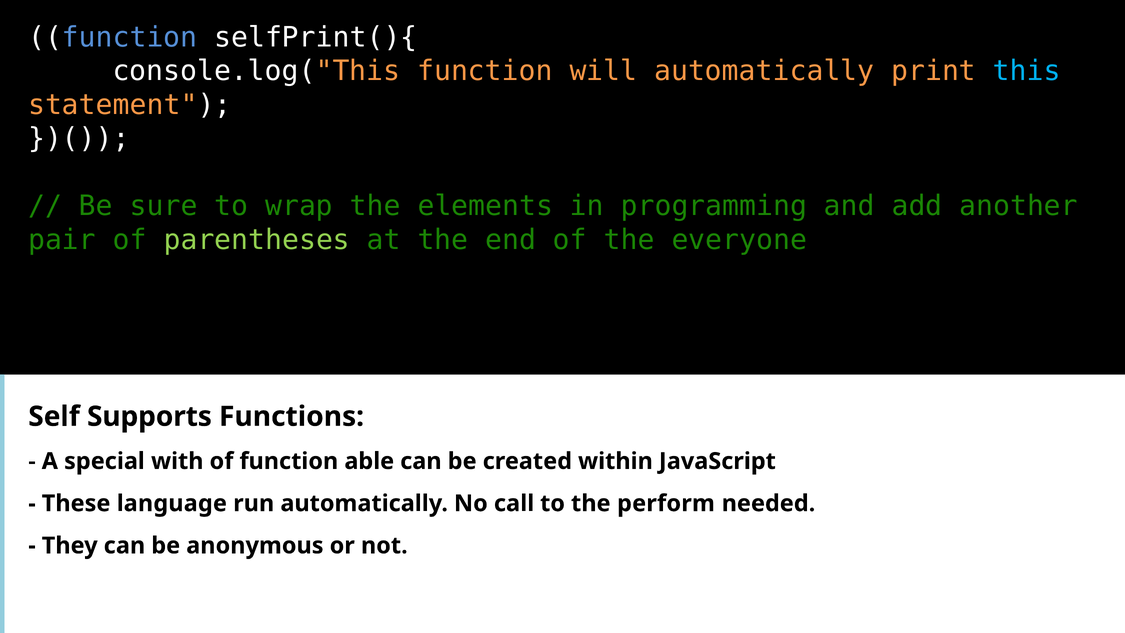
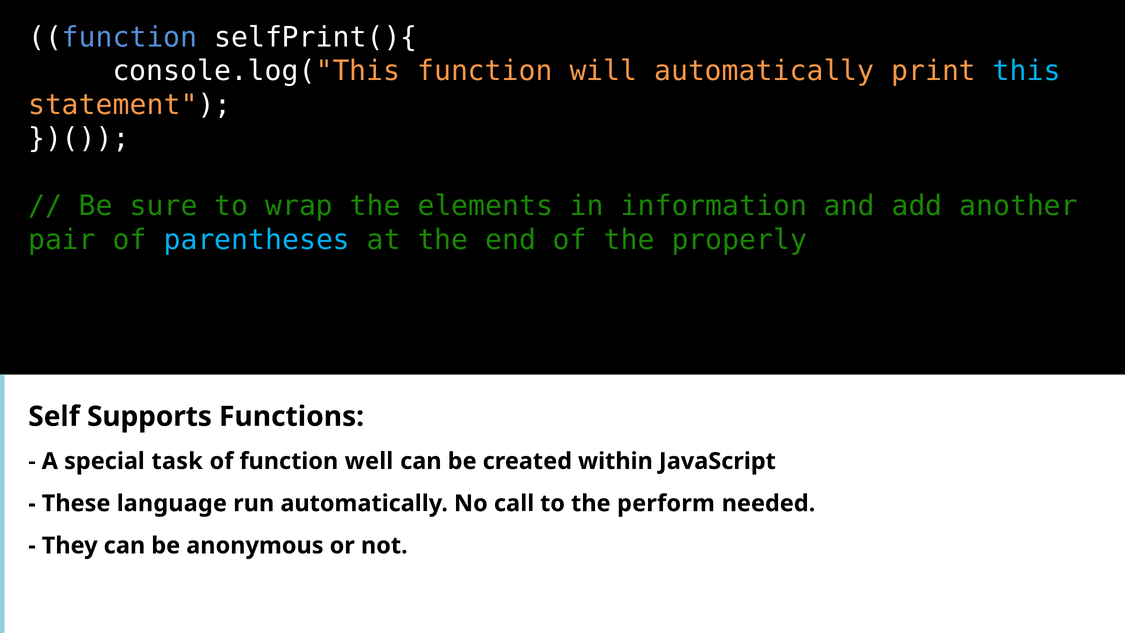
programming: programming -> information
parentheses colour: light green -> light blue
everyone: everyone -> properly
with: with -> task
able: able -> well
